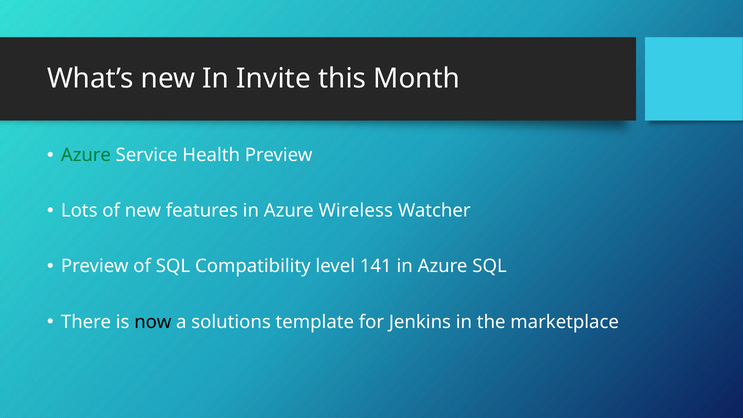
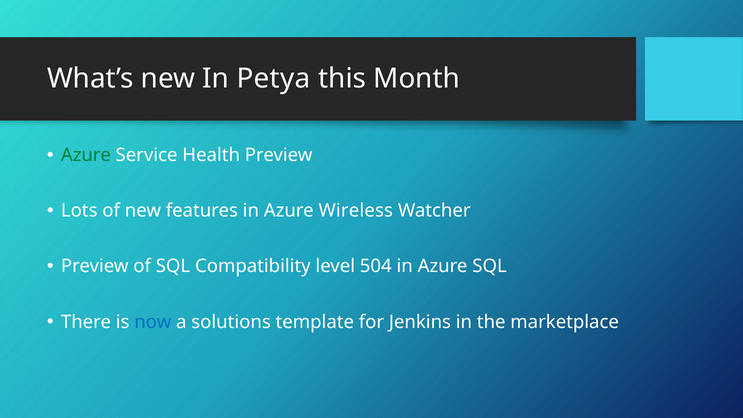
Invite: Invite -> Petya
141: 141 -> 504
now colour: black -> blue
